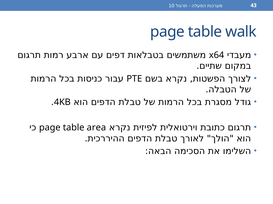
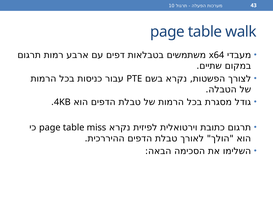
area: area -> miss
